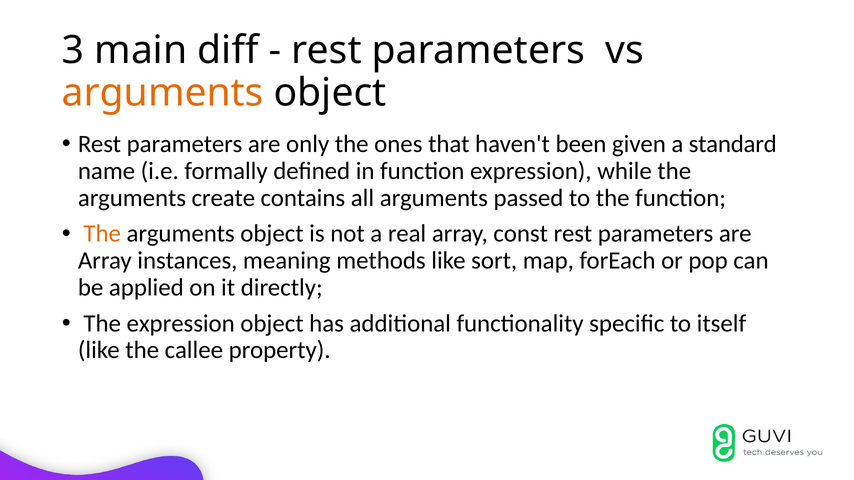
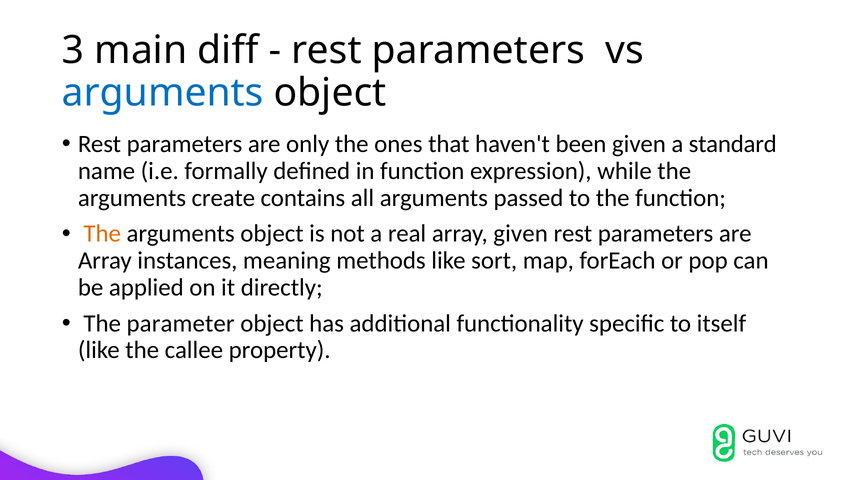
arguments at (163, 93) colour: orange -> blue
array const: const -> given
The expression: expression -> parameter
